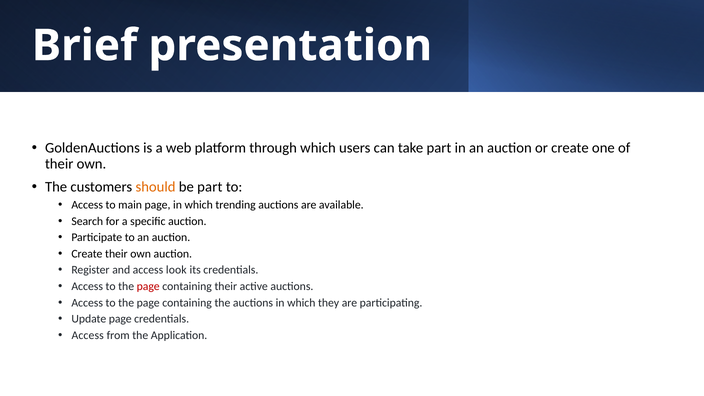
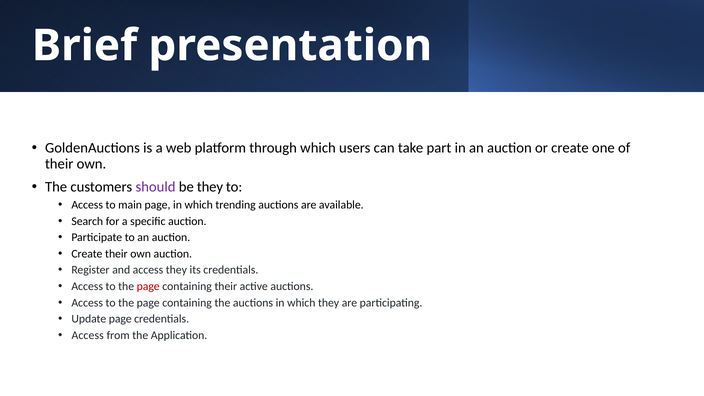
should colour: orange -> purple
be part: part -> they
access look: look -> they
